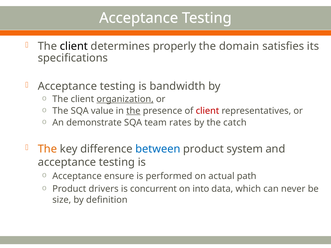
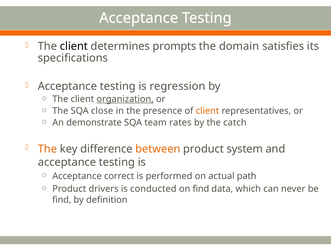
properly: properly -> prompts
bandwidth: bandwidth -> regression
value: value -> close
the at (133, 111) underline: present -> none
client at (207, 111) colour: red -> orange
between colour: blue -> orange
ensure: ensure -> correct
concurrent: concurrent -> conducted
on into: into -> find
size at (62, 200): size -> find
